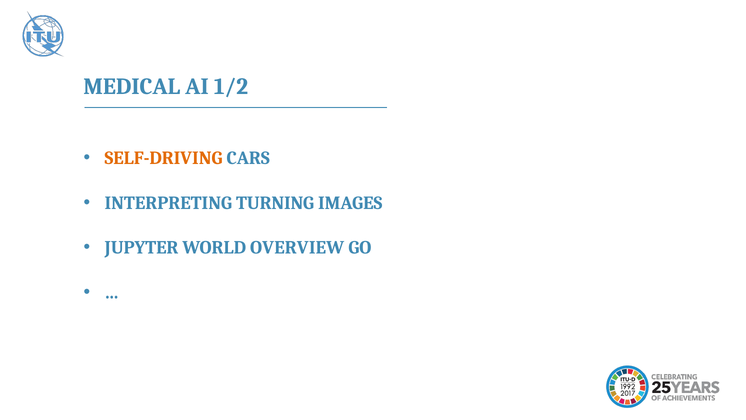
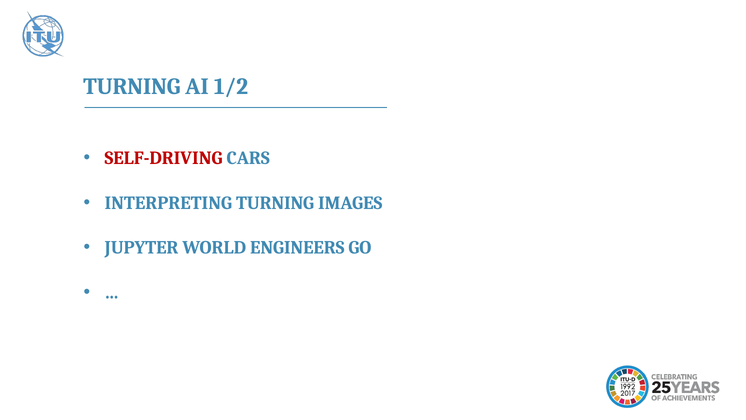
MEDICAL at (132, 87): MEDICAL -> TURNING
SELF-DRIVING colour: orange -> red
OVERVIEW: OVERVIEW -> ENGINEERS
